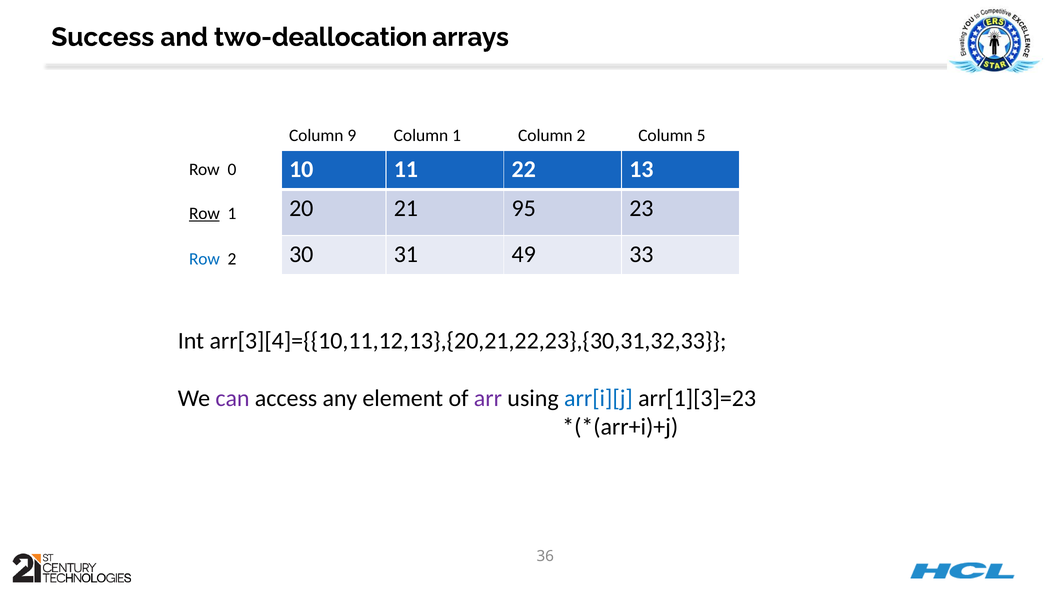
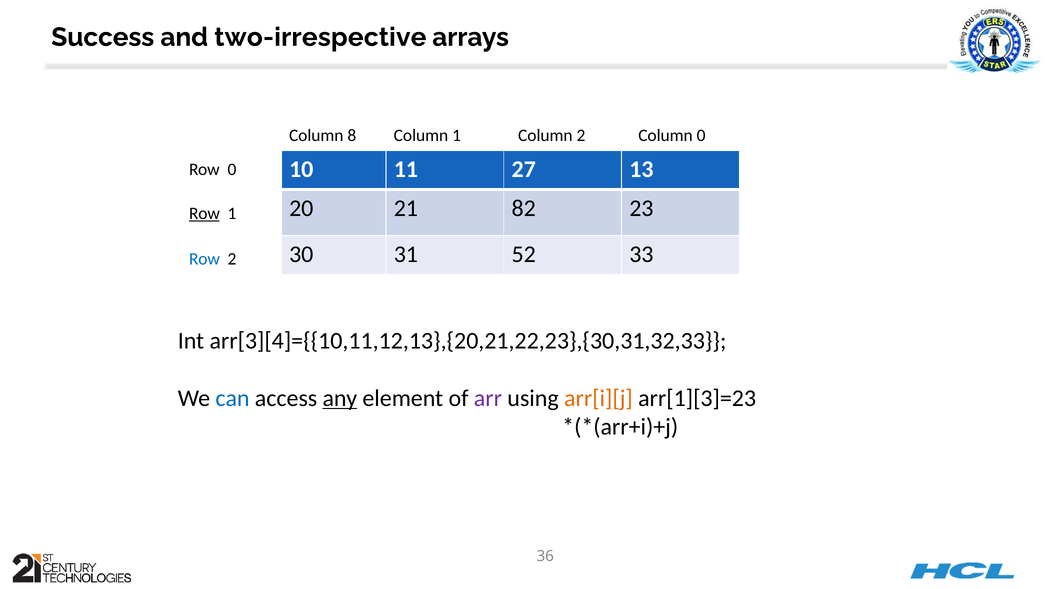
two-deallocation: two-deallocation -> two-irrespective
9: 9 -> 8
Column 5: 5 -> 0
22: 22 -> 27
95: 95 -> 82
49: 49 -> 52
can colour: purple -> blue
any underline: none -> present
arr[i][j colour: blue -> orange
